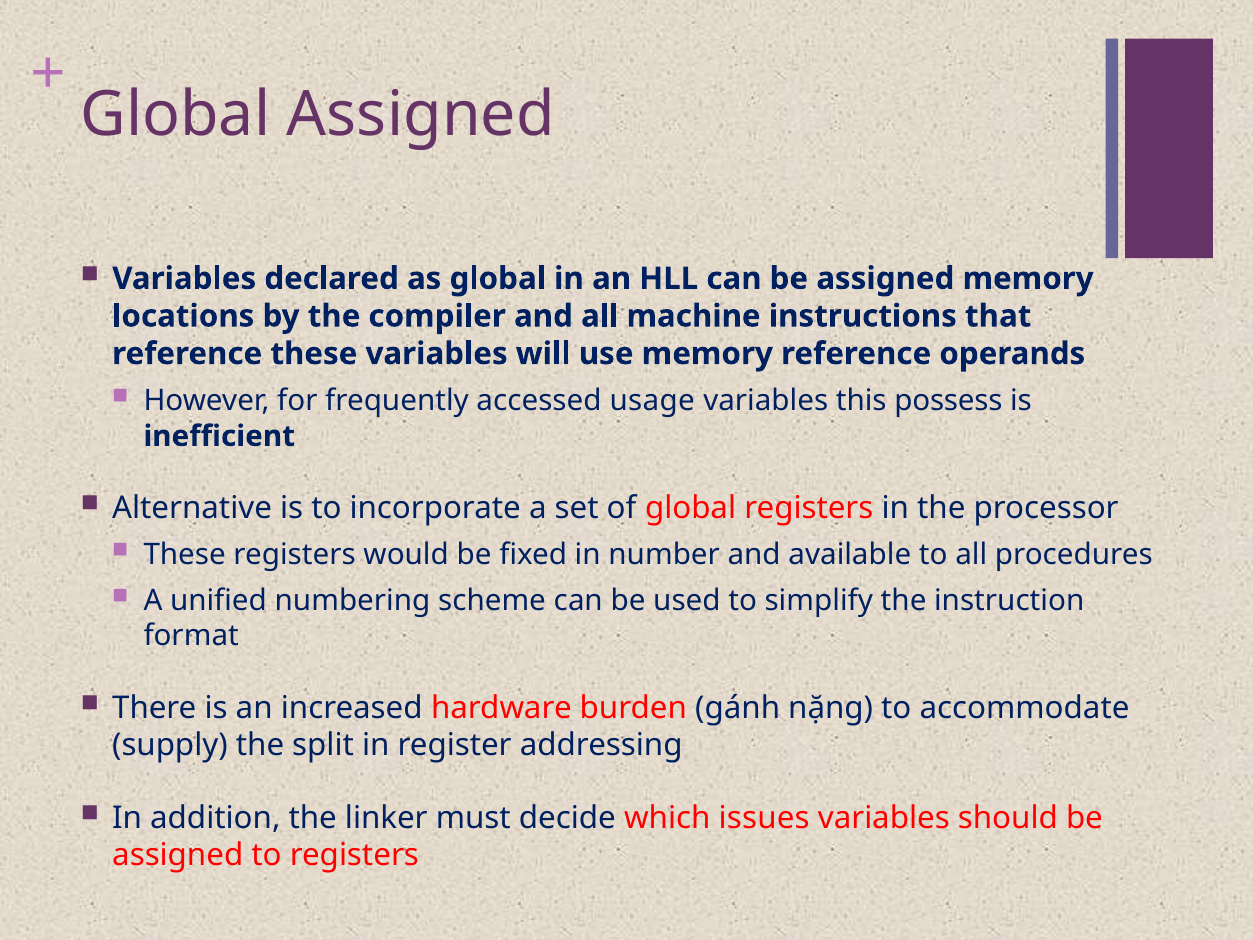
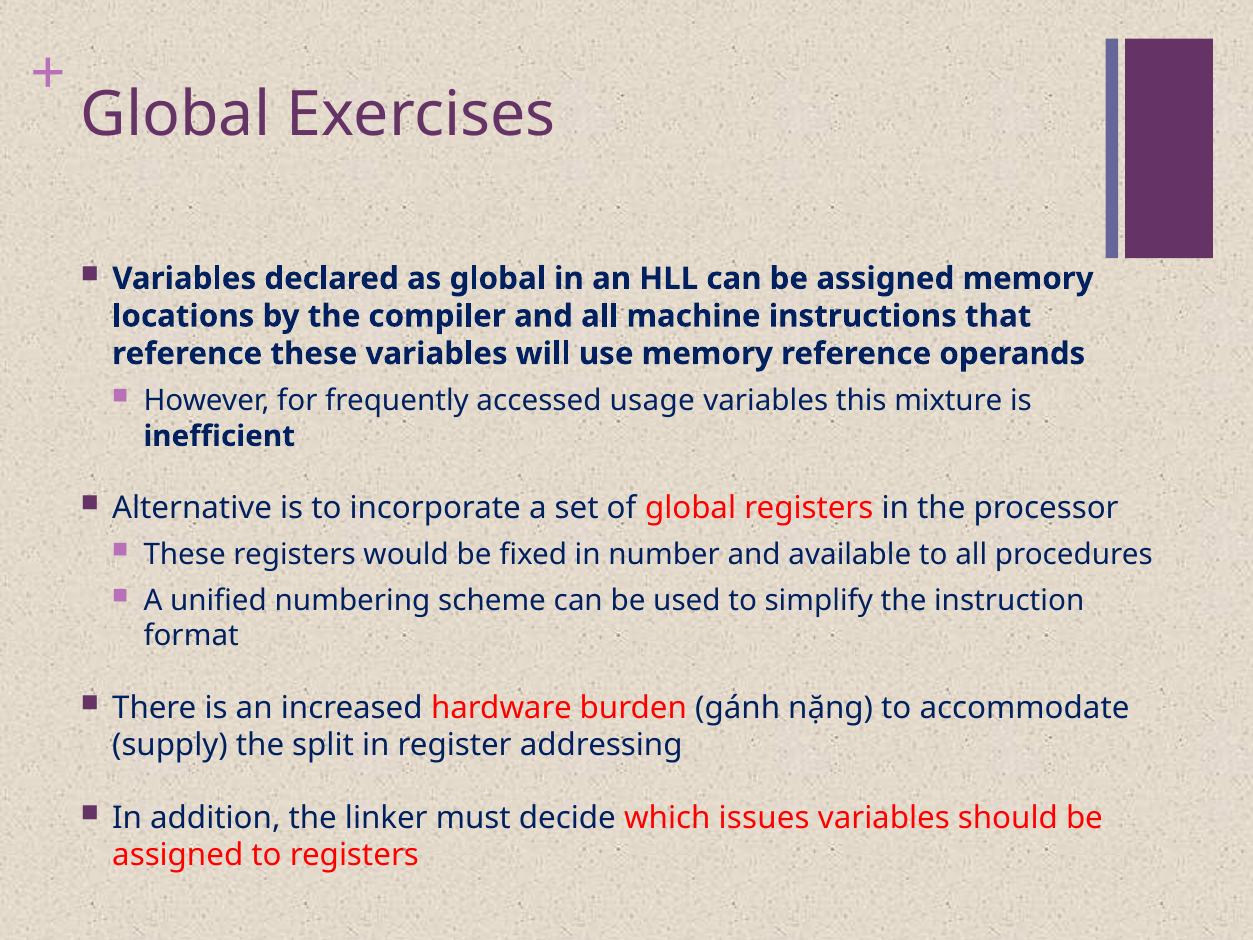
Global Assigned: Assigned -> Exercises
possess: possess -> mixture
